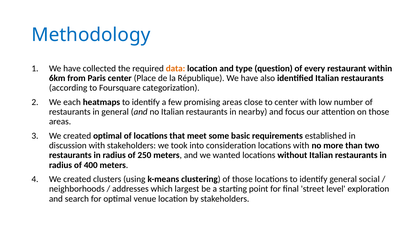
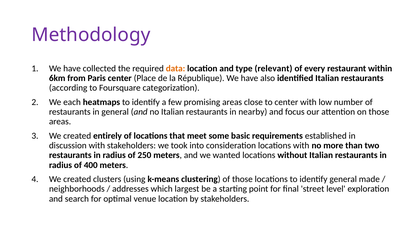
Methodology colour: blue -> purple
question: question -> relevant
created optimal: optimal -> entirely
social: social -> made
